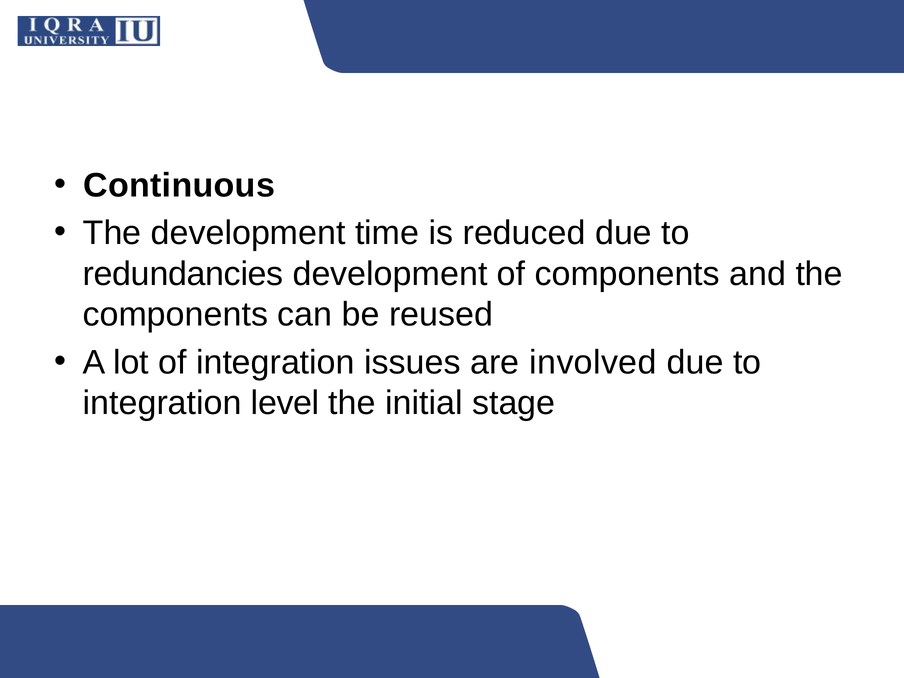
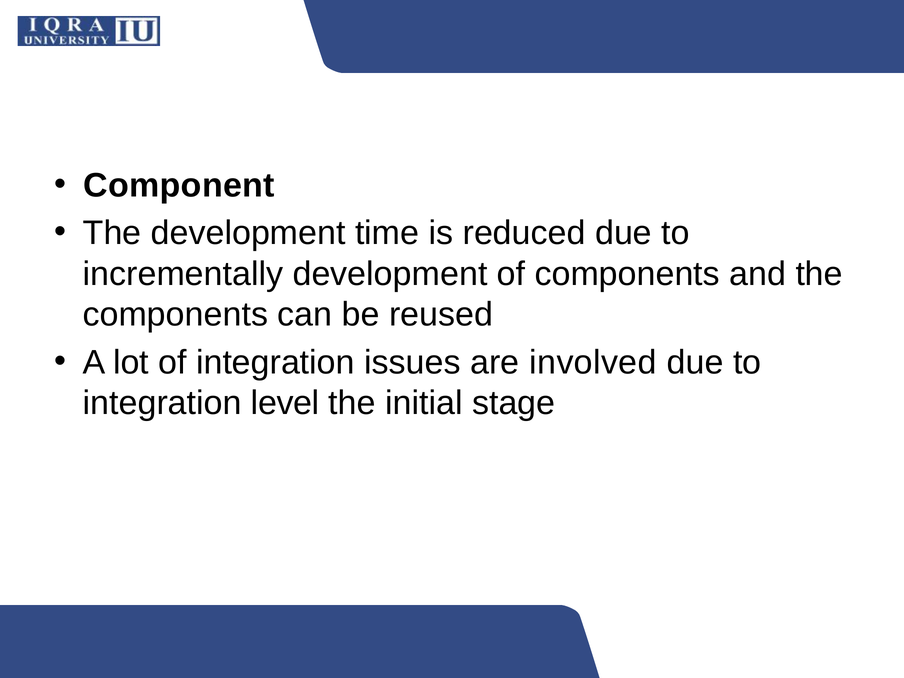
Continuous: Continuous -> Component
redundancies: redundancies -> incrementally
